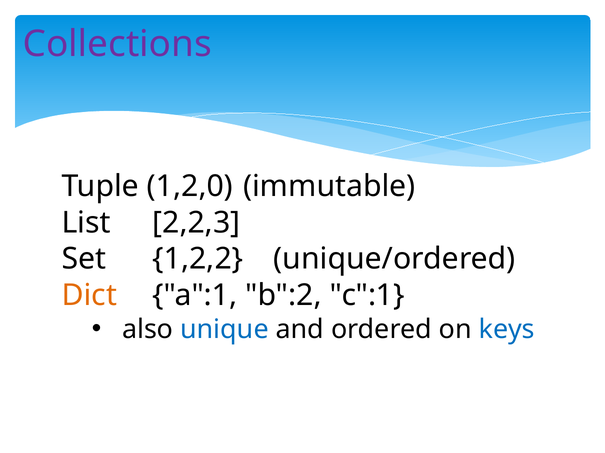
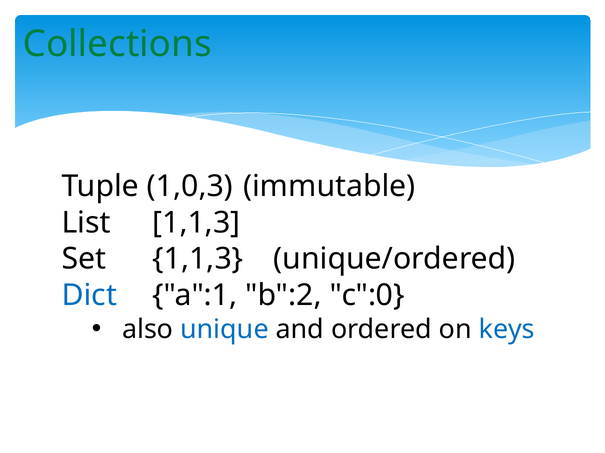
Collections colour: purple -> green
1,2,0: 1,2,0 -> 1,0,3
List 2,2,3: 2,2,3 -> 1,1,3
Set 1,2,2: 1,2,2 -> 1,1,3
Dict colour: orange -> blue
c":1: c":1 -> c":0
